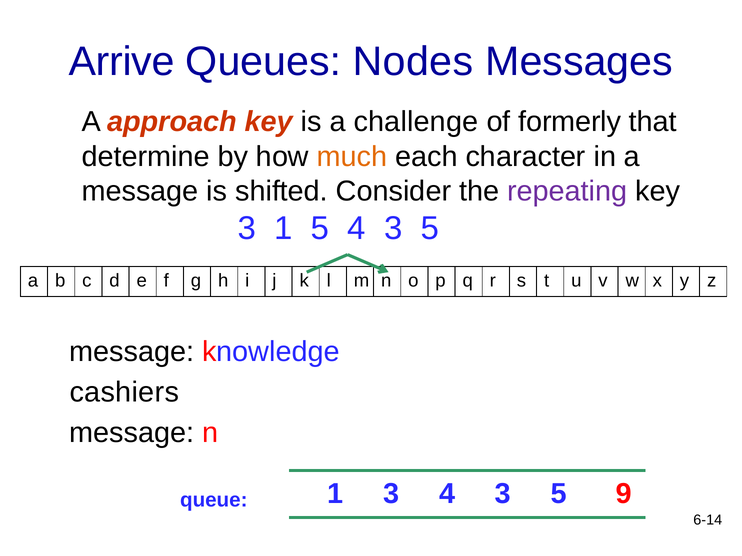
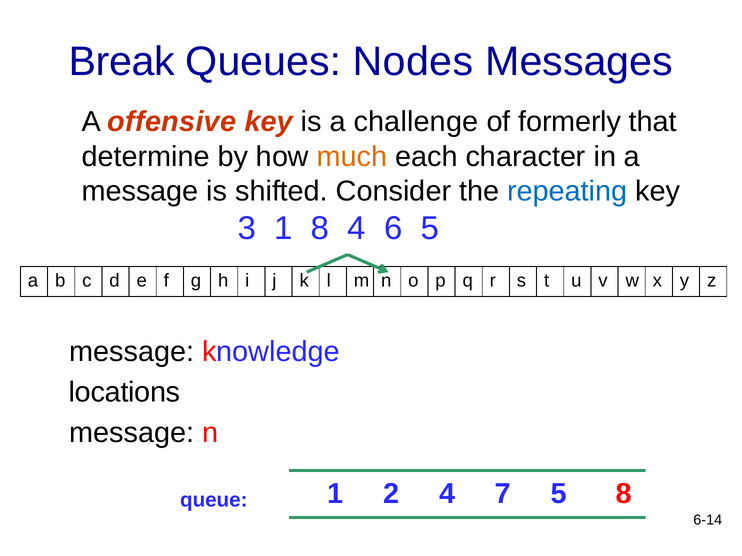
Arrive: Arrive -> Break
approach: approach -> offensive
repeating colour: purple -> blue
1 5: 5 -> 8
3 at (393, 229): 3 -> 6
cashiers: cashiers -> locations
1 3: 3 -> 2
3 at (503, 494): 3 -> 7
5 9: 9 -> 8
